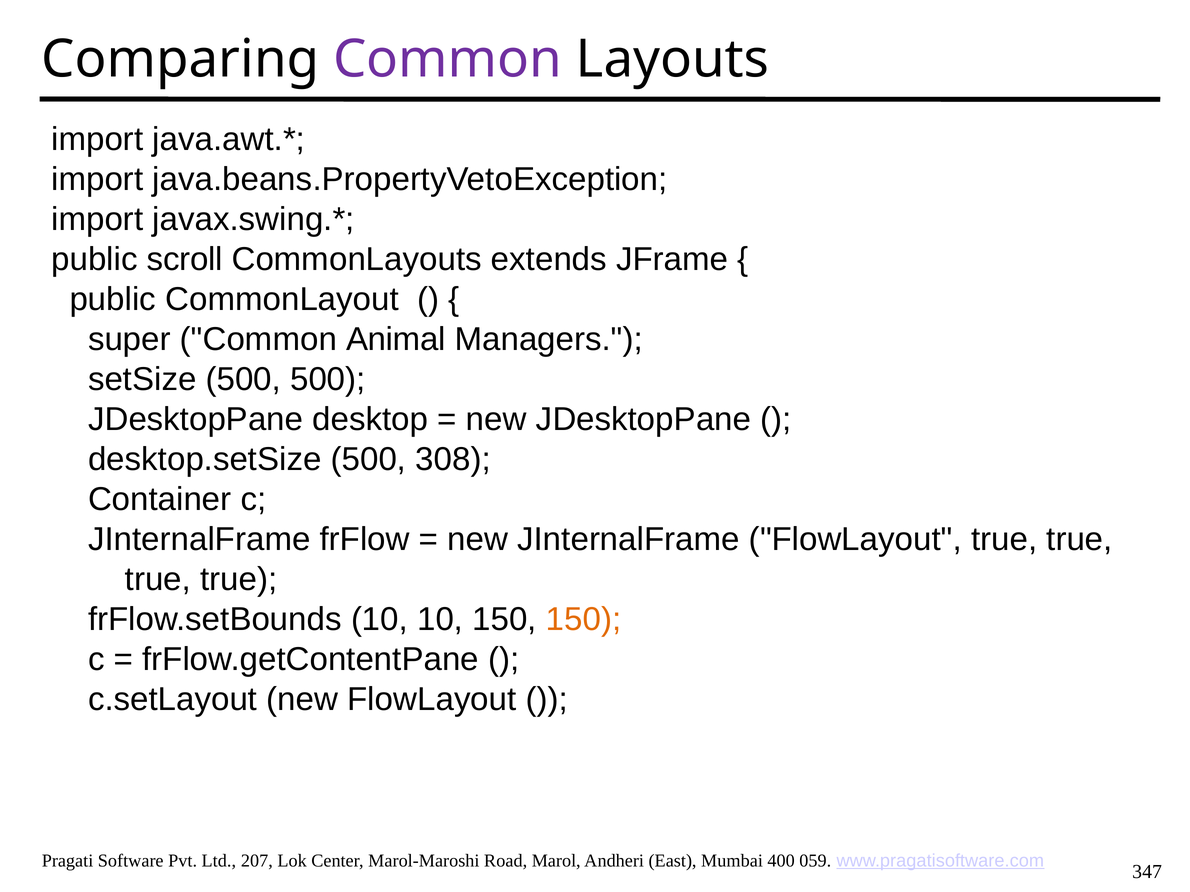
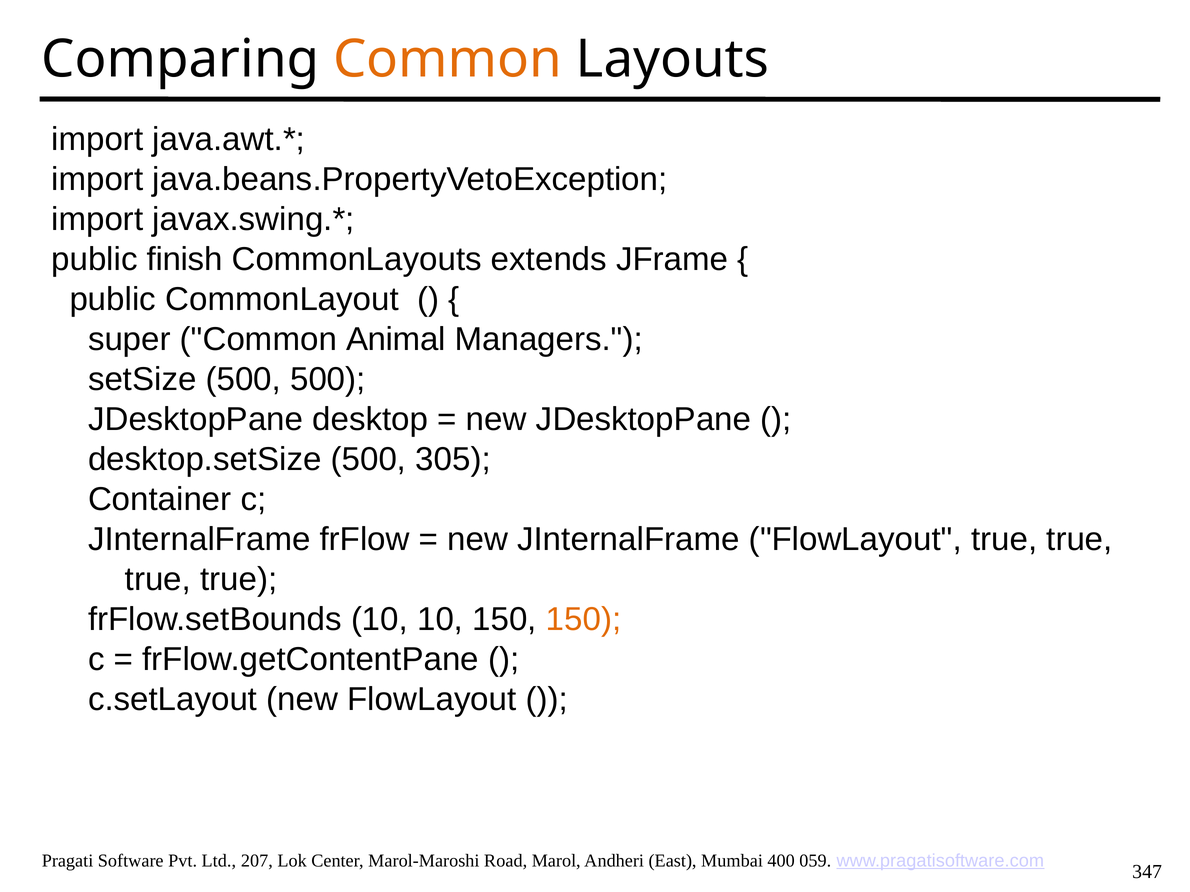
Common at (448, 59) colour: purple -> orange
scroll: scroll -> finish
308: 308 -> 305
